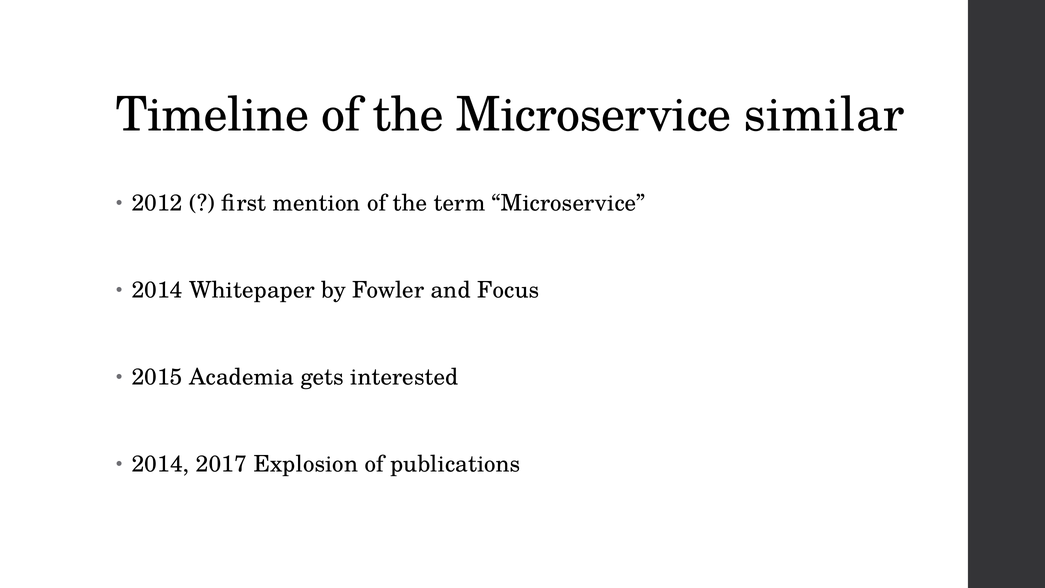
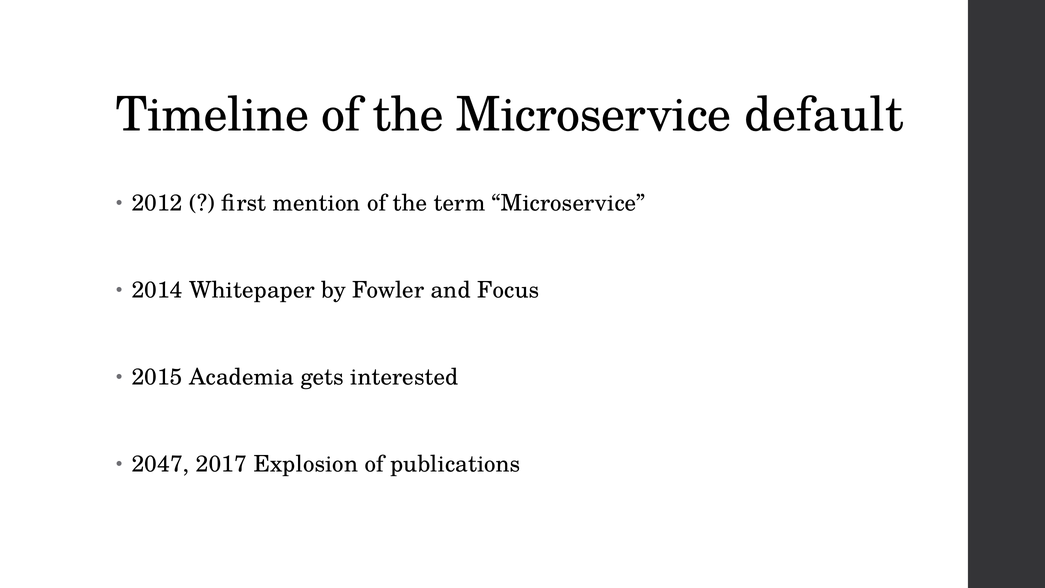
similar: similar -> default
2014 at (160, 464): 2014 -> 2047
